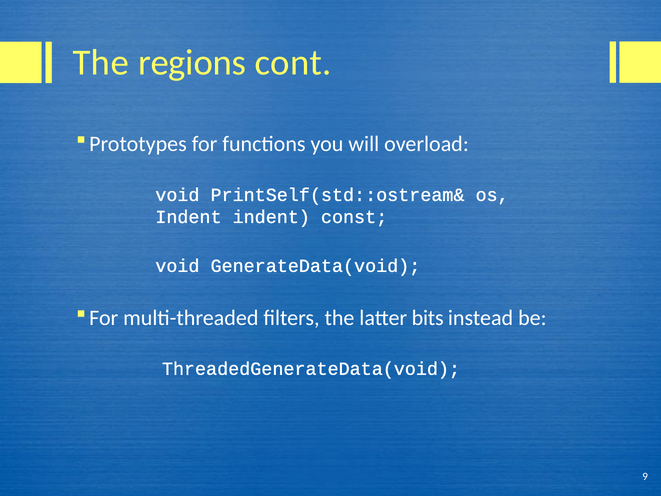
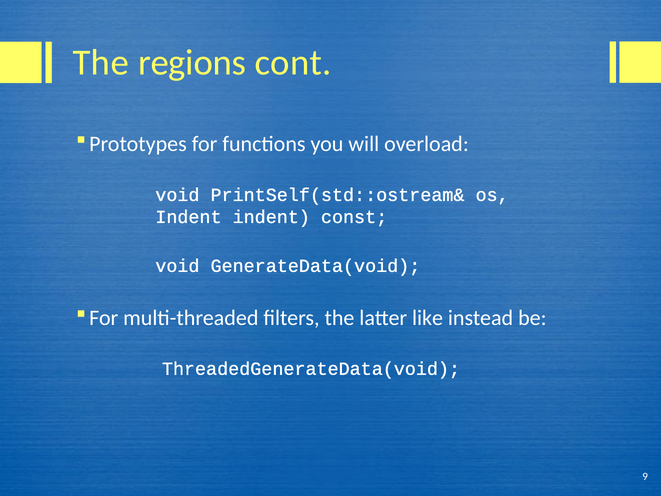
bits: bits -> like
